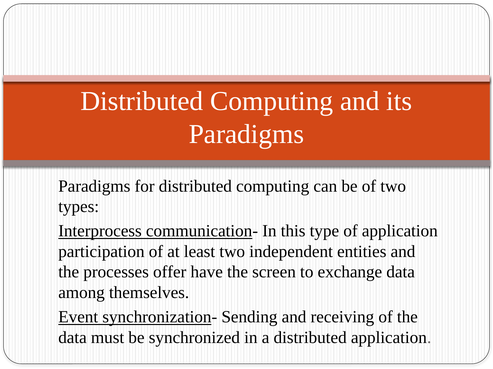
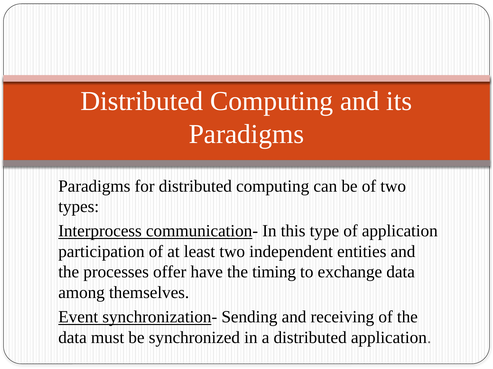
screen: screen -> timing
